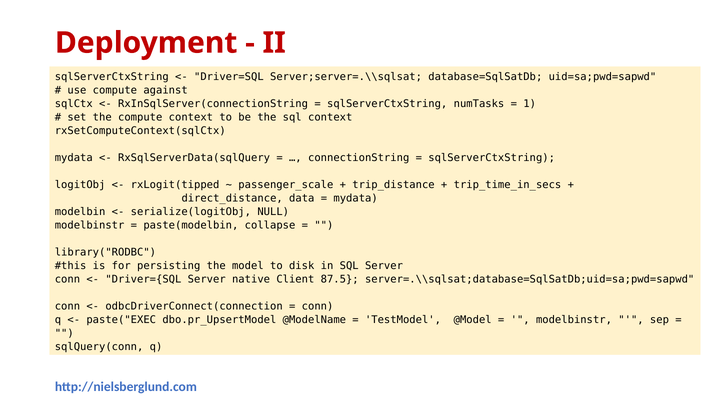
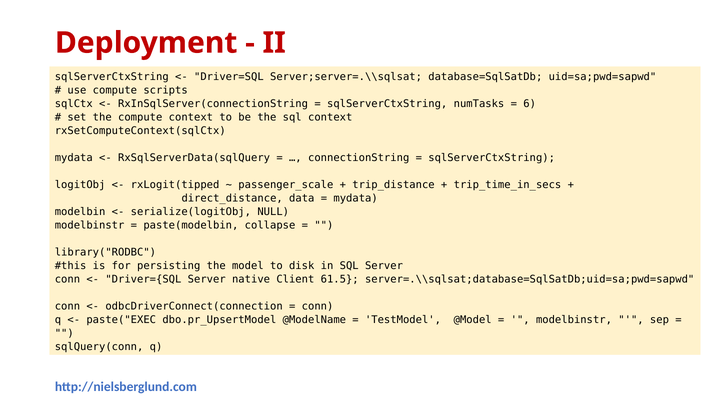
against: against -> scripts
1: 1 -> 6
87.5: 87.5 -> 61.5
